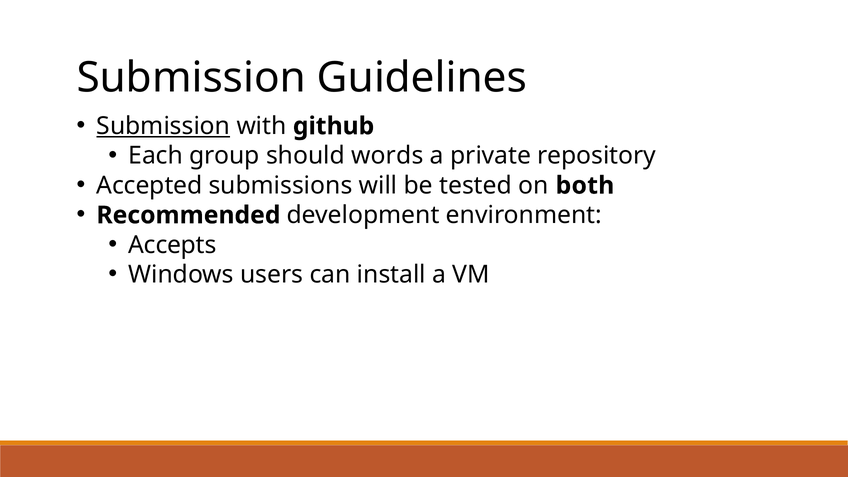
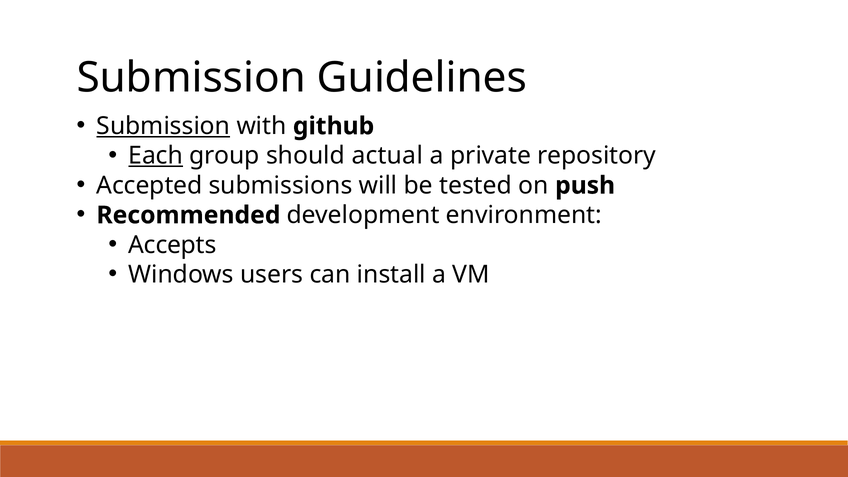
Each underline: none -> present
words: words -> actual
both: both -> push
